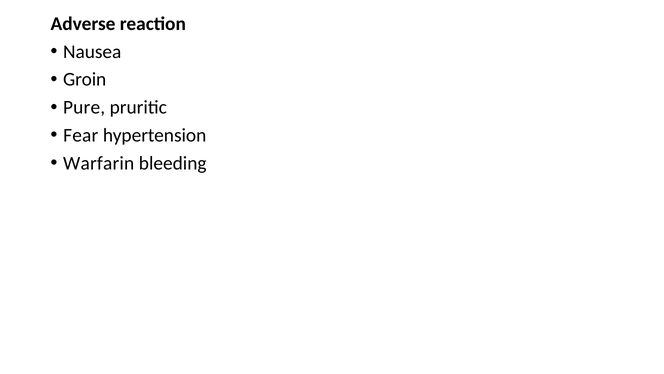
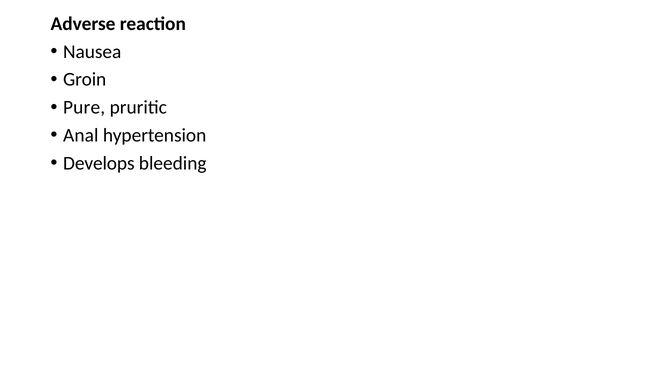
Fear: Fear -> Anal
Warfarin: Warfarin -> Develops
